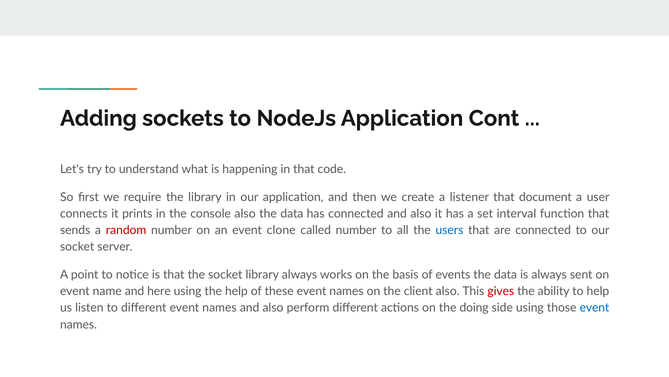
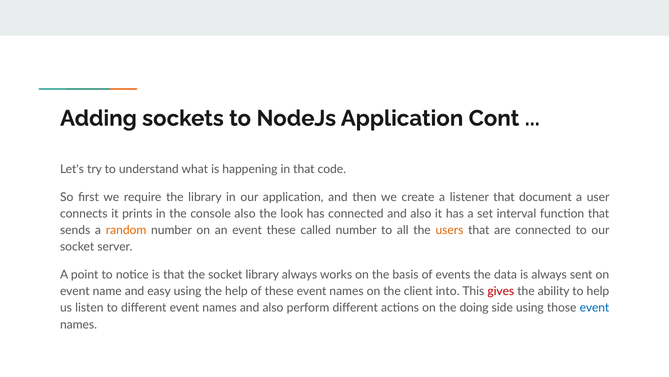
data at (292, 213): data -> look
random colour: red -> orange
event clone: clone -> these
users colour: blue -> orange
here: here -> easy
client also: also -> into
